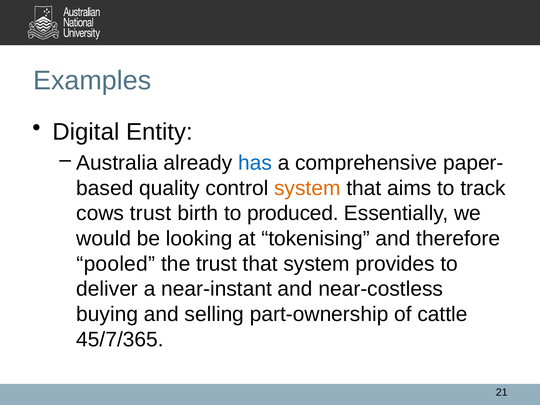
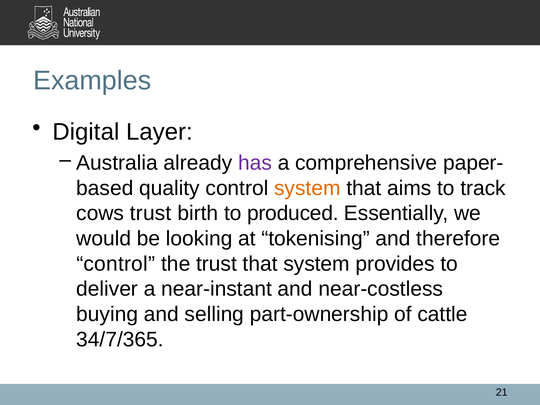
Entity: Entity -> Layer
has colour: blue -> purple
pooled at (116, 264): pooled -> control
45/7/365: 45/7/365 -> 34/7/365
